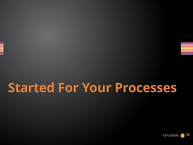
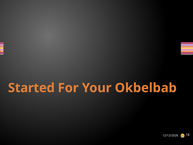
Processes: Processes -> Okbelbab
